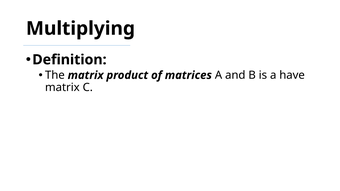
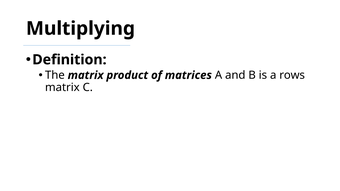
have: have -> rows
